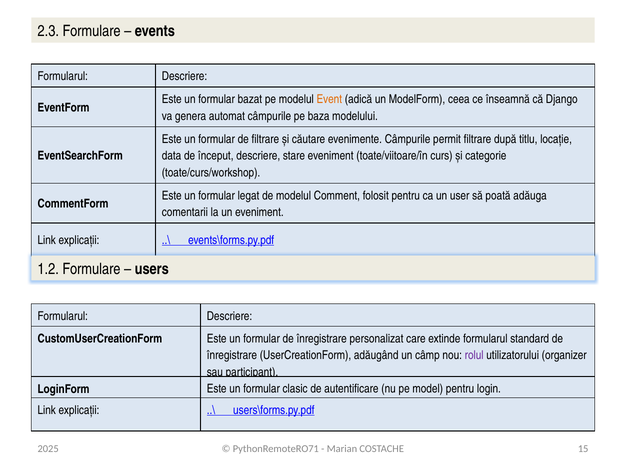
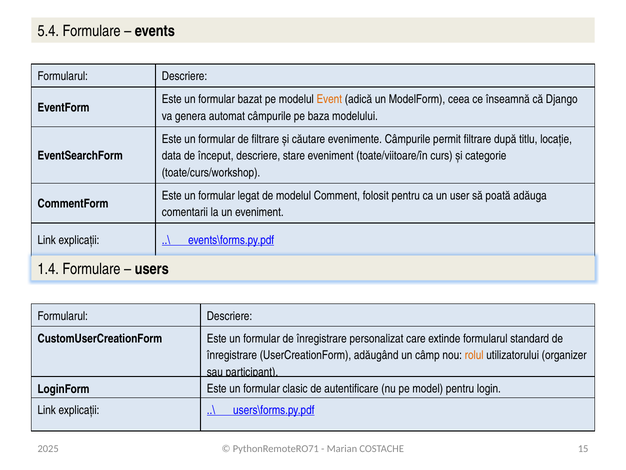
2.3: 2.3 -> 5.4
1.2: 1.2 -> 1.4
rolul colour: purple -> orange
